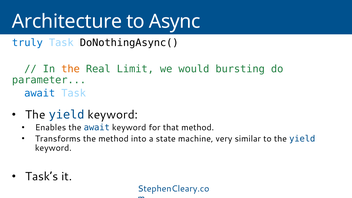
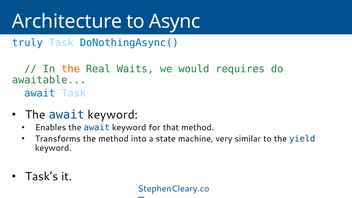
DoNothingAsync( colour: black -> blue
Limit: Limit -> Waits
bursting: bursting -> requires
parameter: parameter -> awaitable
yield at (67, 115): yield -> await
